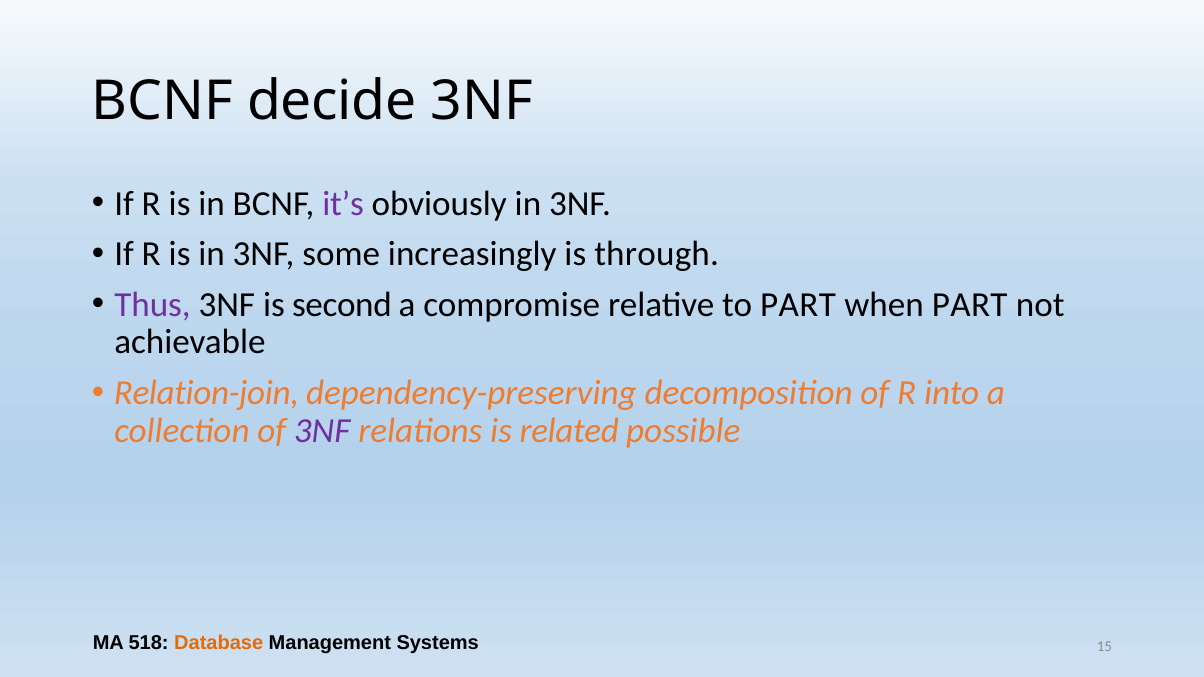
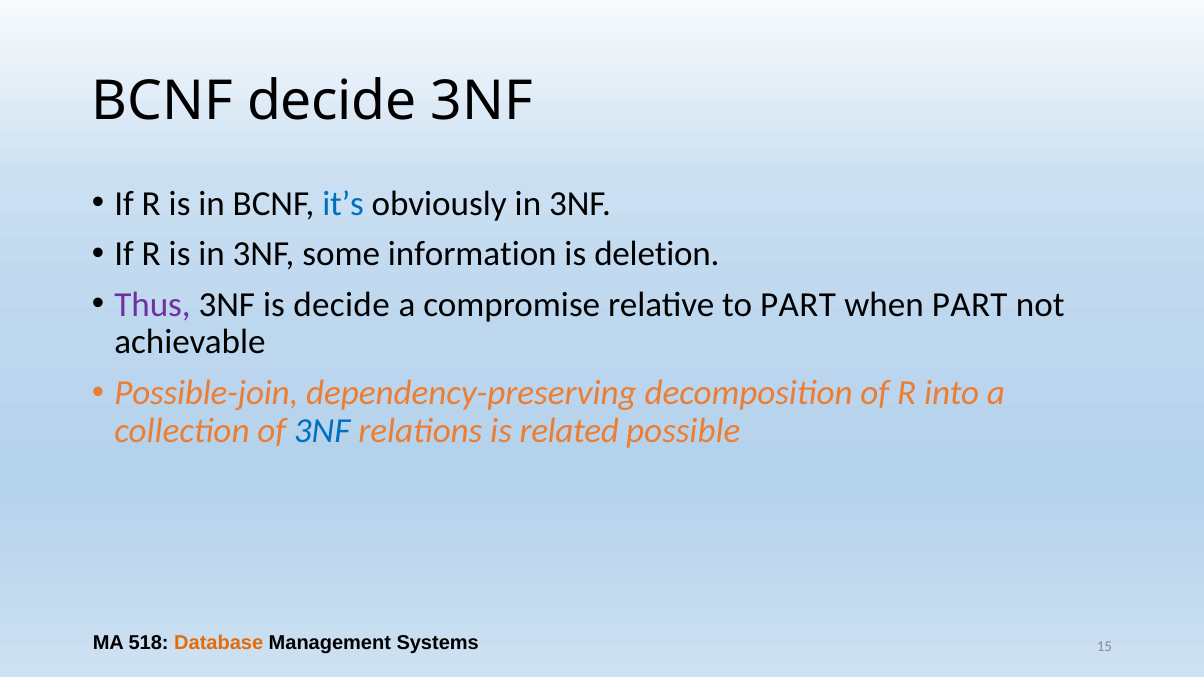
it’s colour: purple -> blue
increasingly: increasingly -> information
through: through -> deletion
is second: second -> decide
Relation-join: Relation-join -> Possible-join
3NF at (322, 431) colour: purple -> blue
